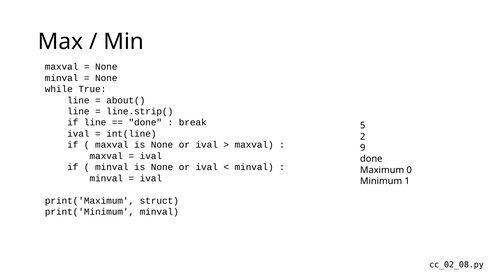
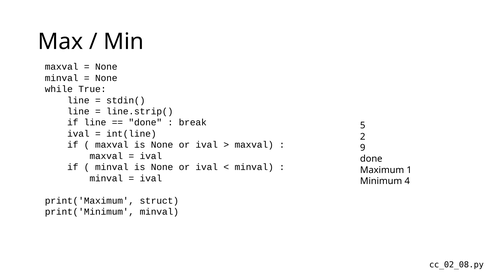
about(: about( -> stdin(
0: 0 -> 1
1: 1 -> 4
